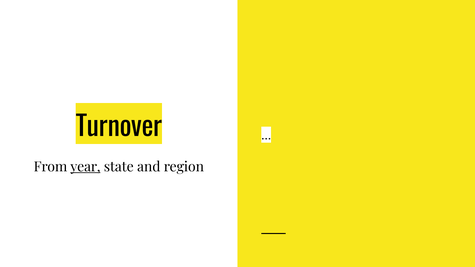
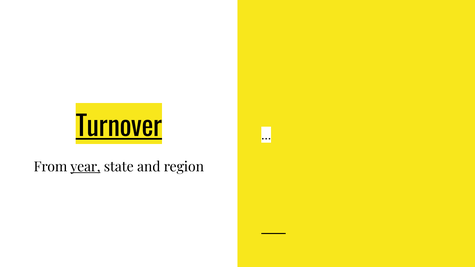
Turnover underline: none -> present
